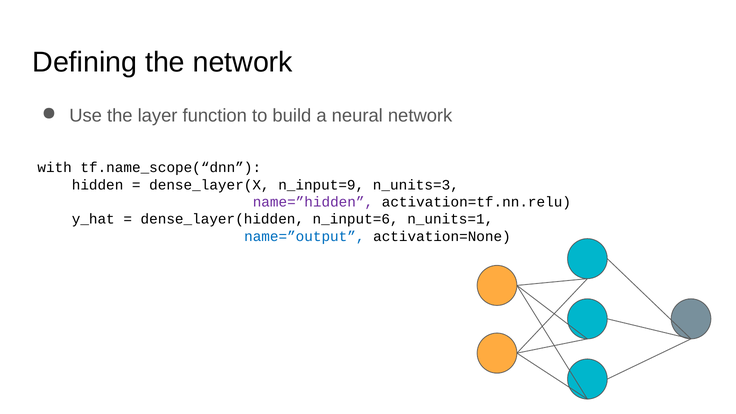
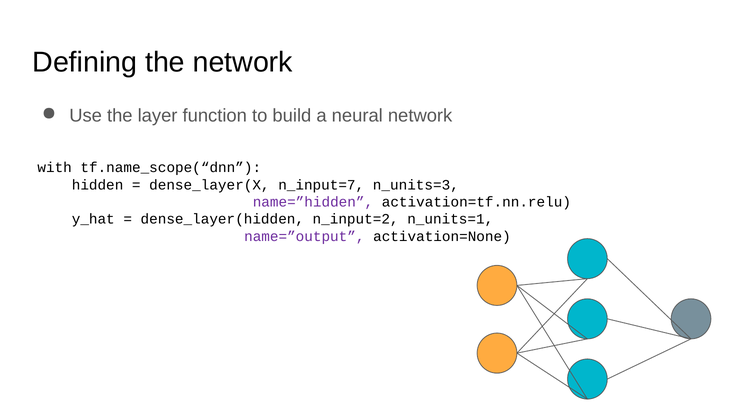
n_input=9: n_input=9 -> n_input=7
n_input=6: n_input=6 -> n_input=2
name=”output colour: blue -> purple
